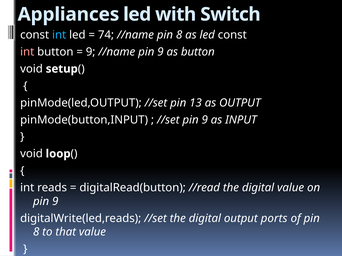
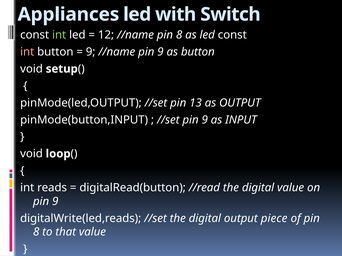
int at (59, 35) colour: light blue -> light green
74: 74 -> 12
ports: ports -> piece
